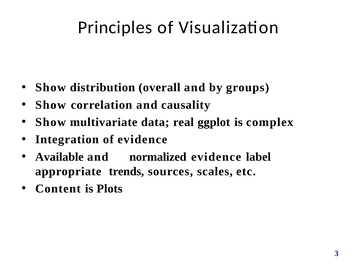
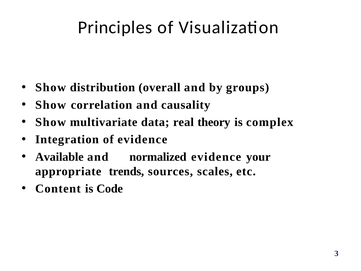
ggplot: ggplot -> theory
label: label -> your
Plots: Plots -> Code
